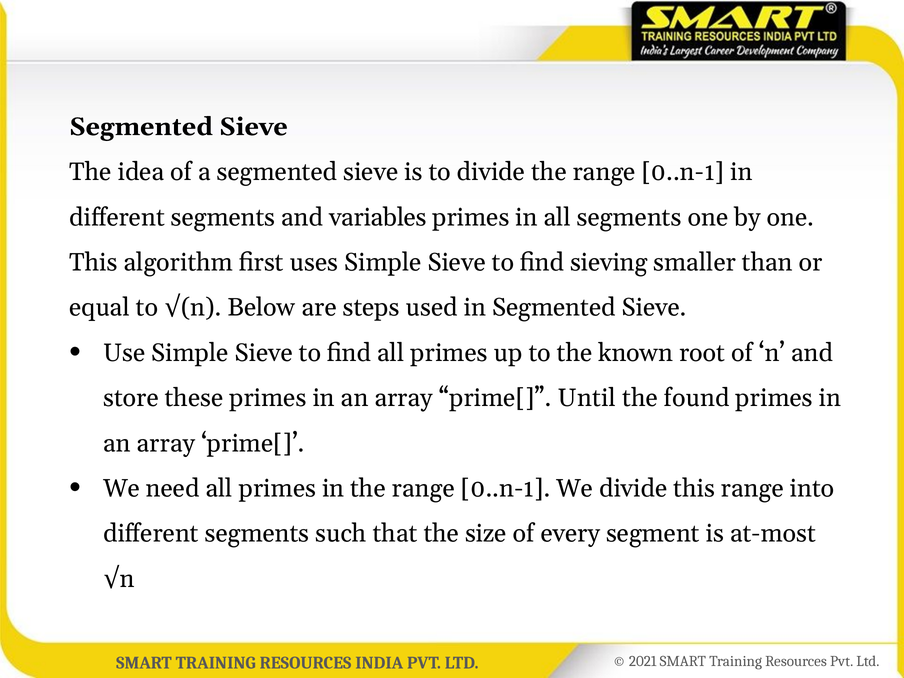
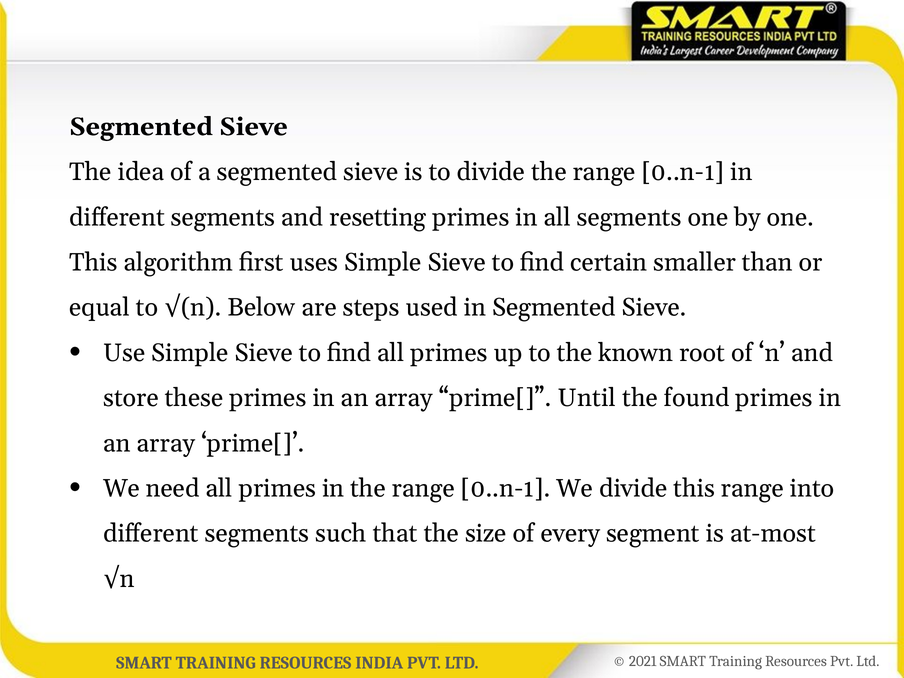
variables: variables -> resetting
sieving: sieving -> certain
